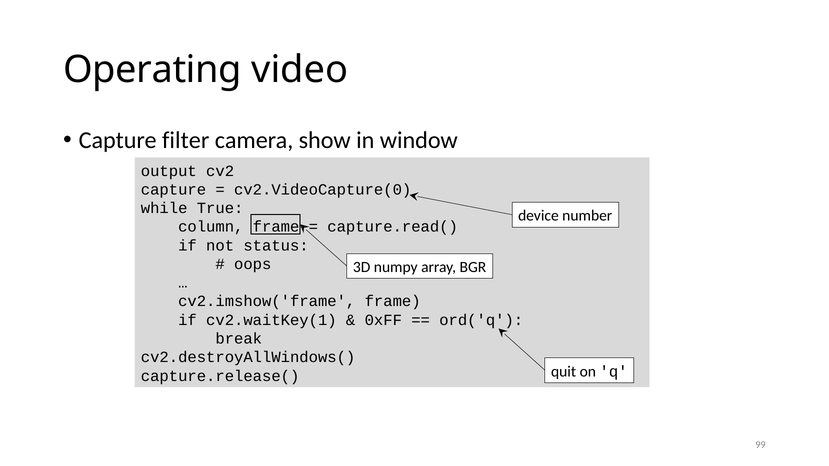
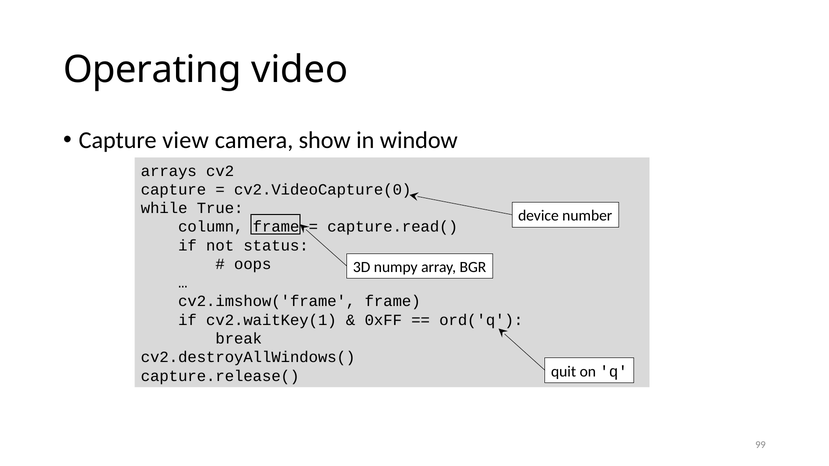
filter: filter -> view
output: output -> arrays
